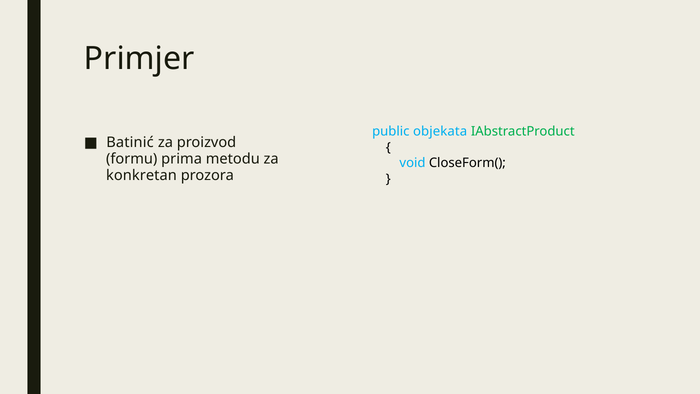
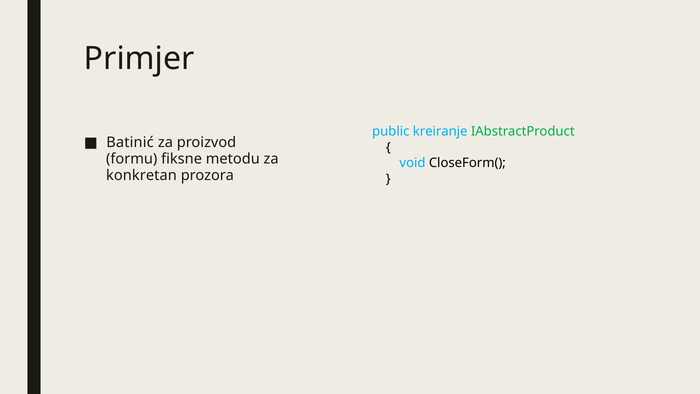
objekata: objekata -> kreiranje
prima: prima -> fiksne
